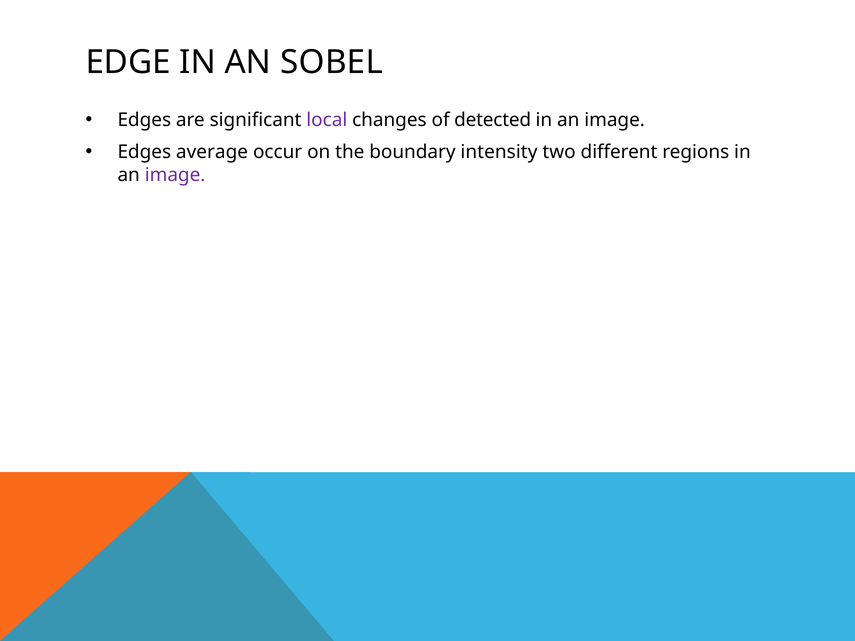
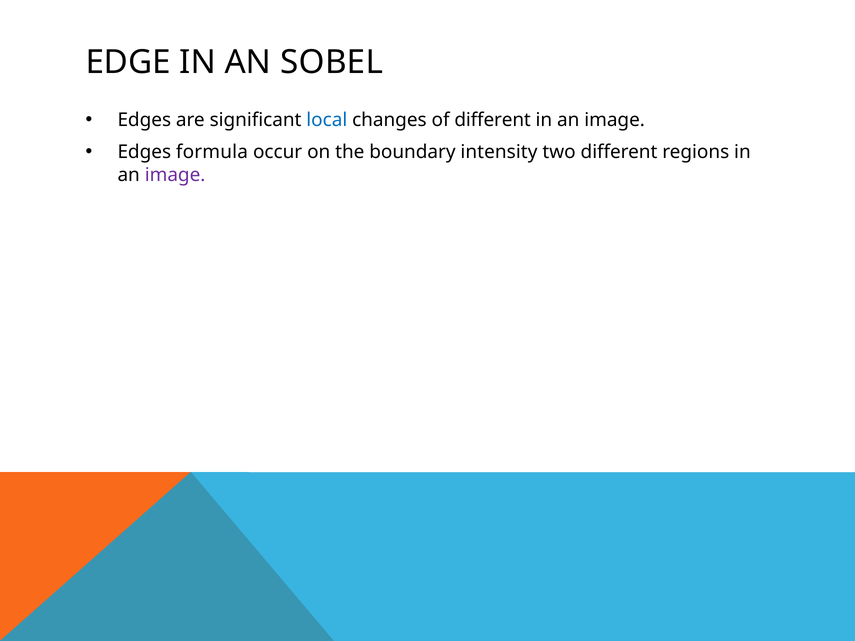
local colour: purple -> blue
of detected: detected -> different
average: average -> formula
